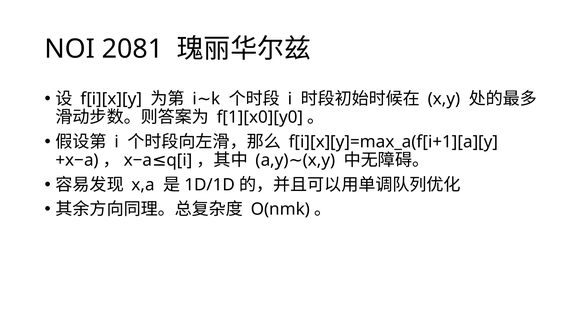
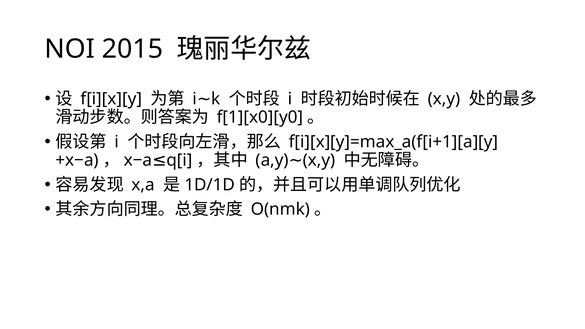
2081: 2081 -> 2015
